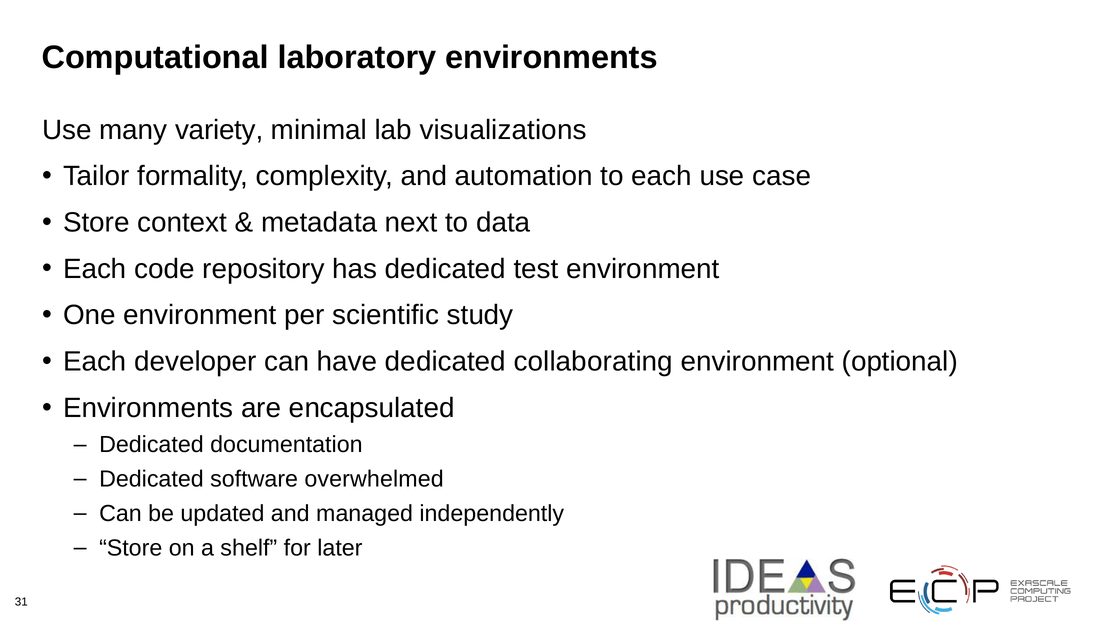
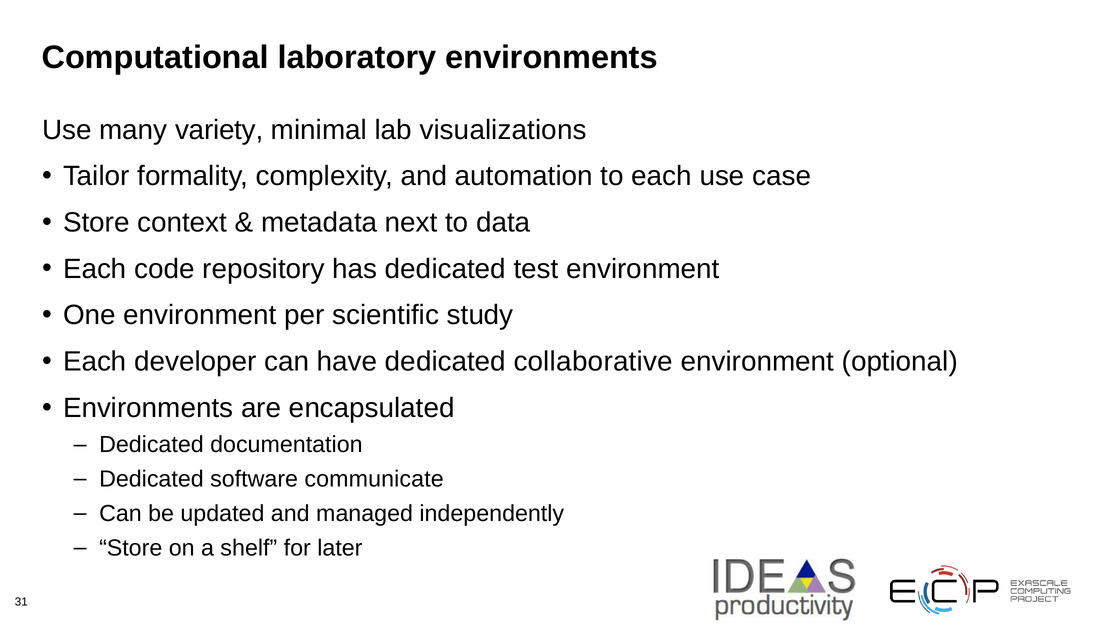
collaborating: collaborating -> collaborative
overwhelmed: overwhelmed -> communicate
